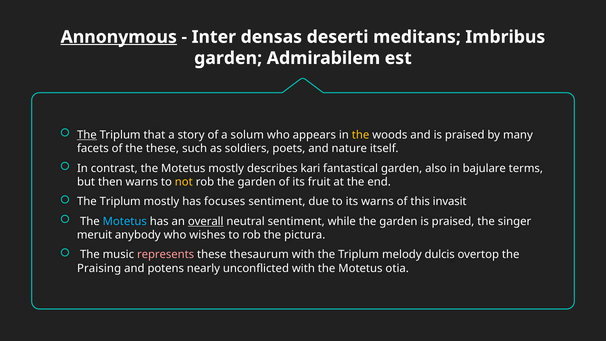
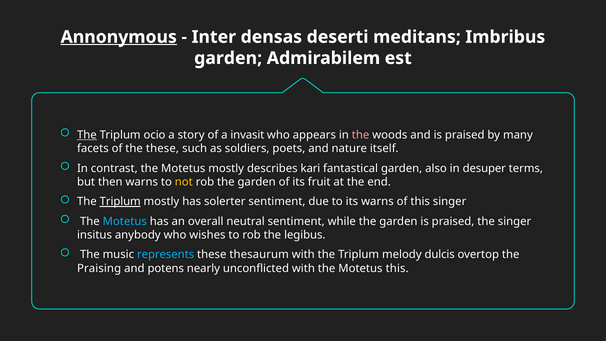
that: that -> ocio
solum: solum -> invasit
the at (361, 135) colour: yellow -> pink
bajulare: bajulare -> desuper
Triplum at (120, 202) underline: none -> present
focuses: focuses -> solerter
this invasit: invasit -> singer
overall underline: present -> none
meruit: meruit -> insitus
pictura: pictura -> legibus
represents colour: pink -> light blue
Motetus otia: otia -> this
